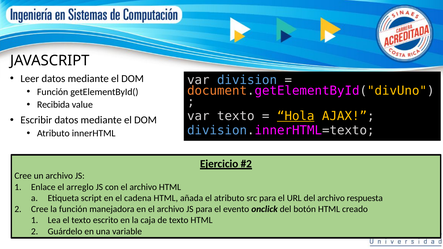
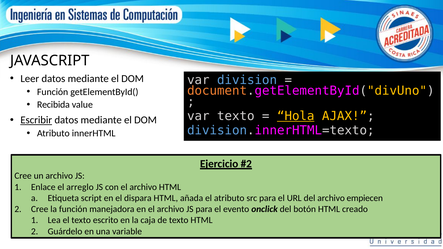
Escribir underline: none -> present
cadena: cadena -> dispara
respuesta: respuesta -> empiecen
